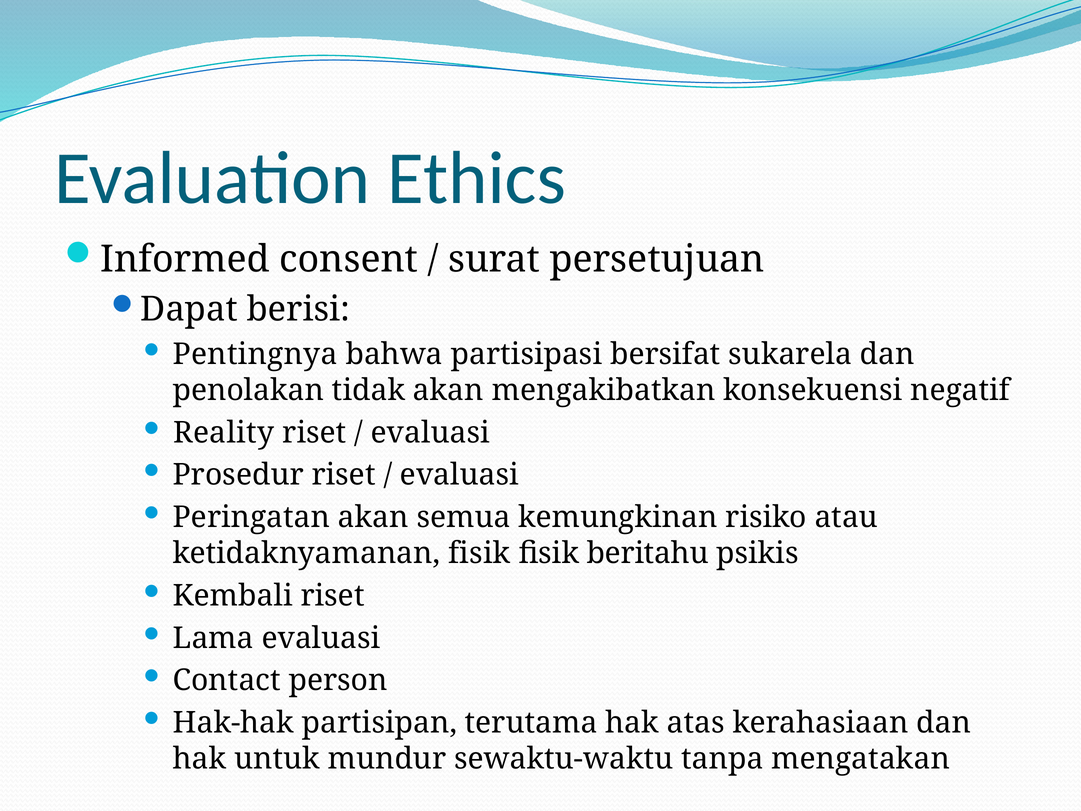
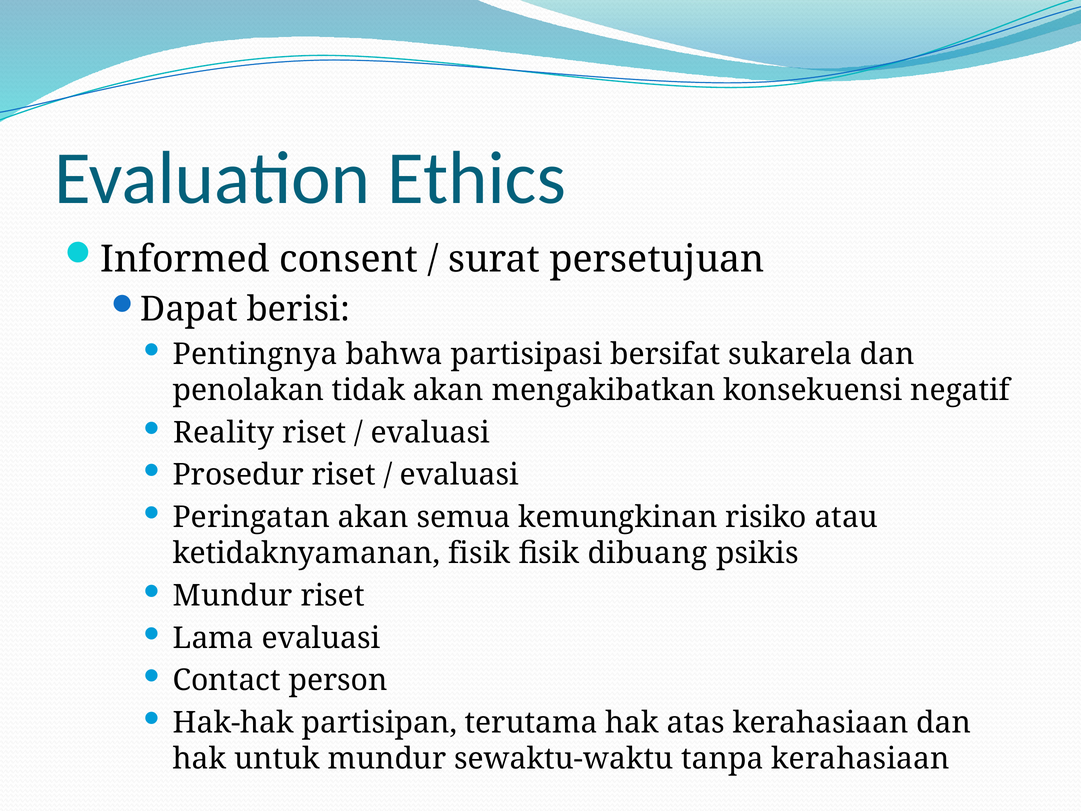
beritahu: beritahu -> dibuang
Kembali at (233, 596): Kembali -> Mundur
tanpa mengatakan: mengatakan -> kerahasiaan
